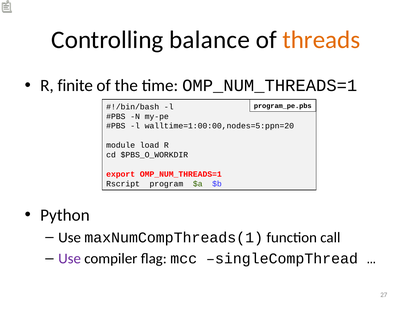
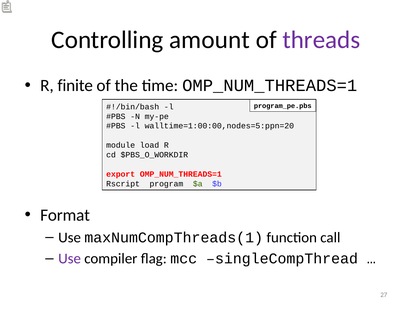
balance: balance -> amount
threads colour: orange -> purple
Python: Python -> Format
